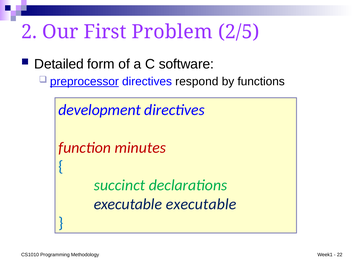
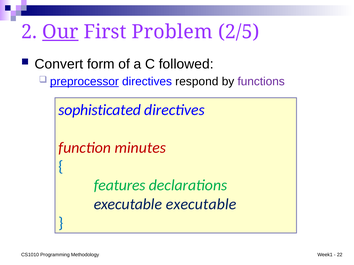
Our underline: none -> present
Detailed: Detailed -> Convert
software: software -> followed
functions colour: black -> purple
development: development -> sophisticated
succinct: succinct -> features
